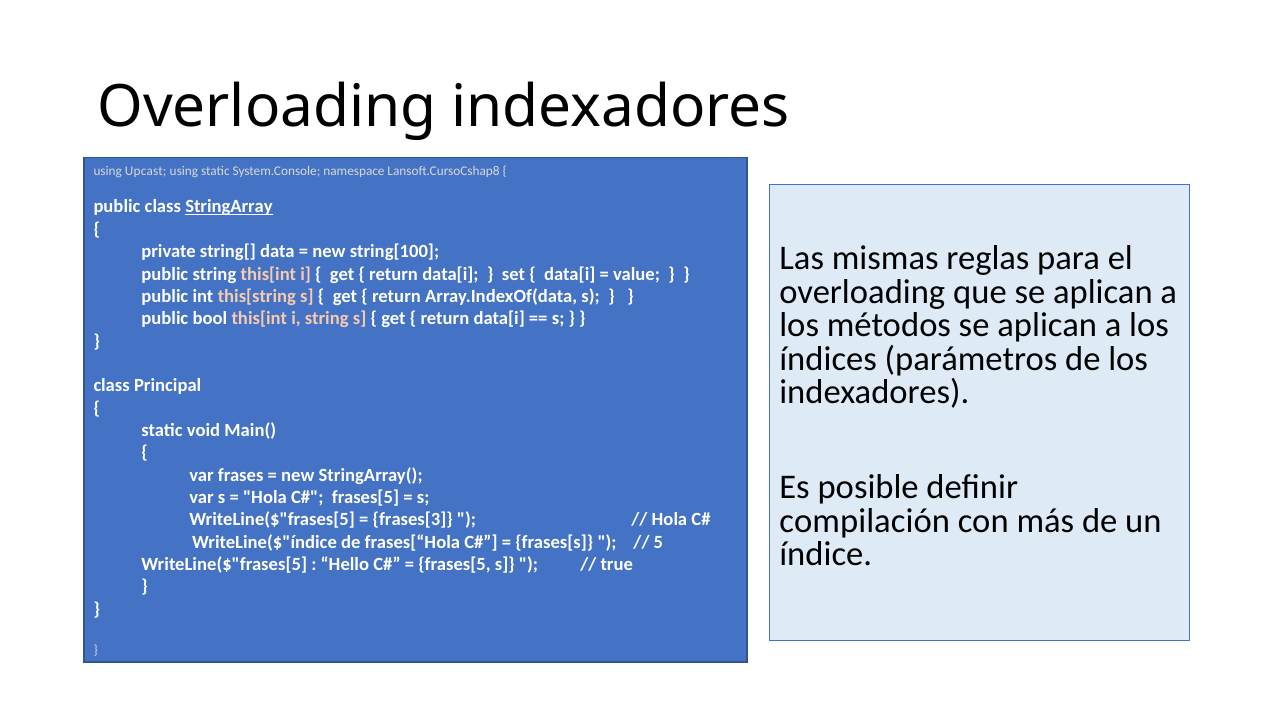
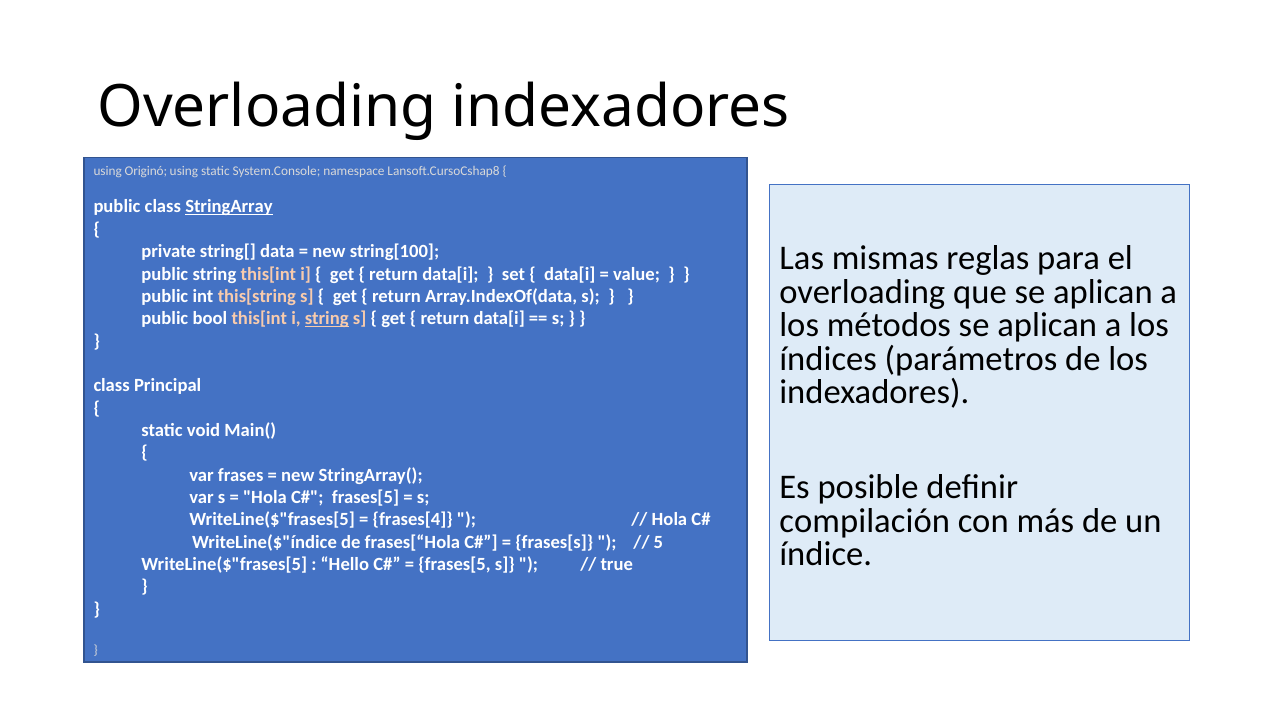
Upcast: Upcast -> Originó
string at (327, 319) underline: none -> present
frases[3: frases[3 -> frases[4
